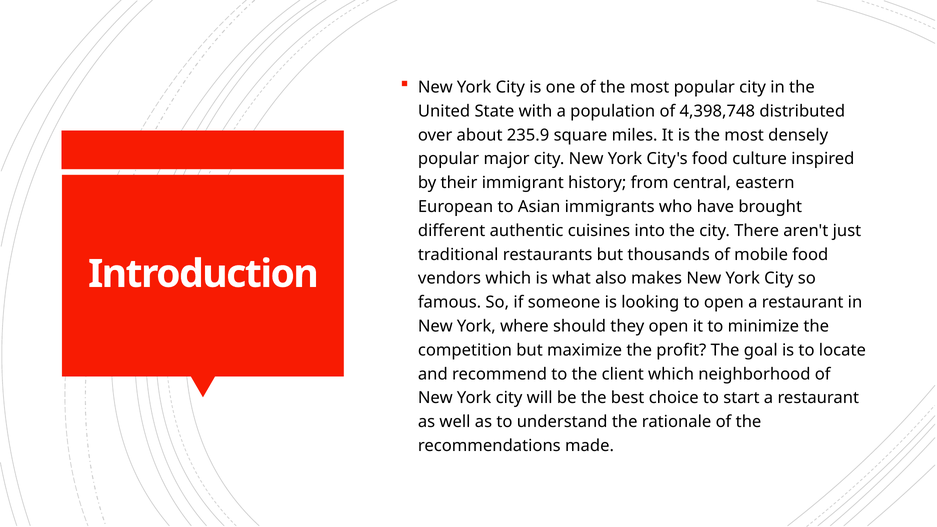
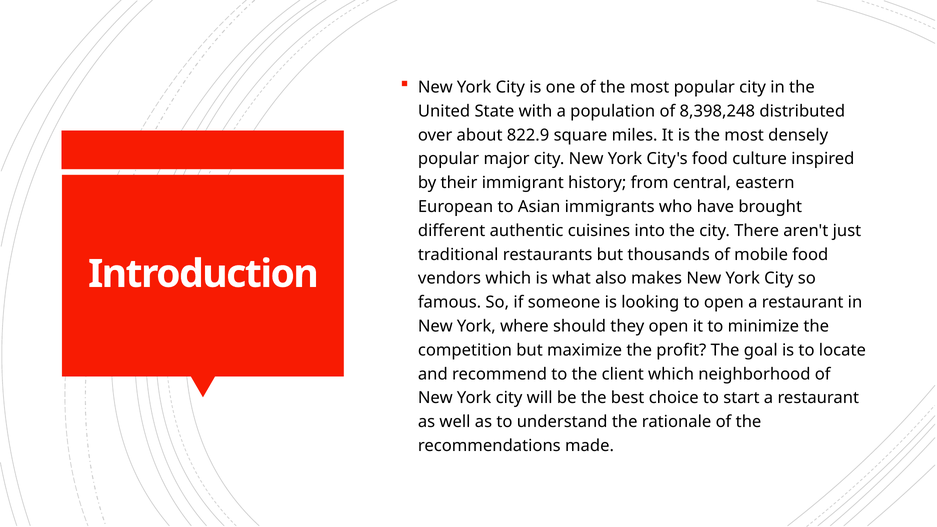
4,398,748: 4,398,748 -> 8,398,248
235.9: 235.9 -> 822.9
